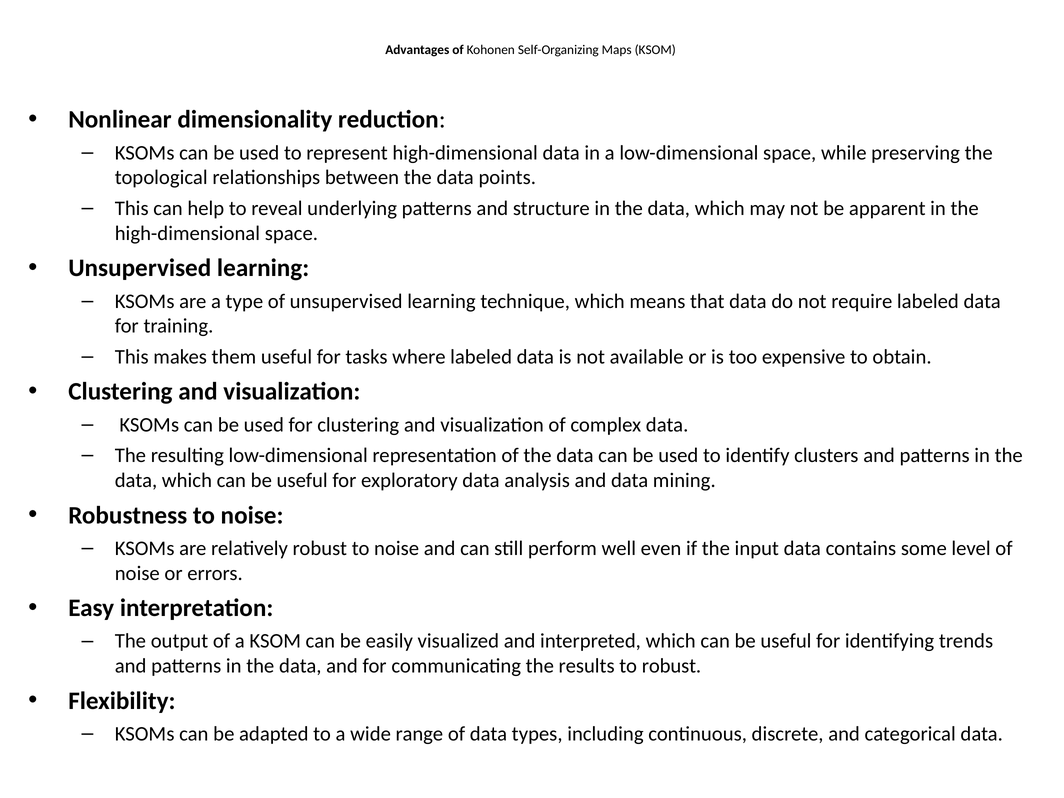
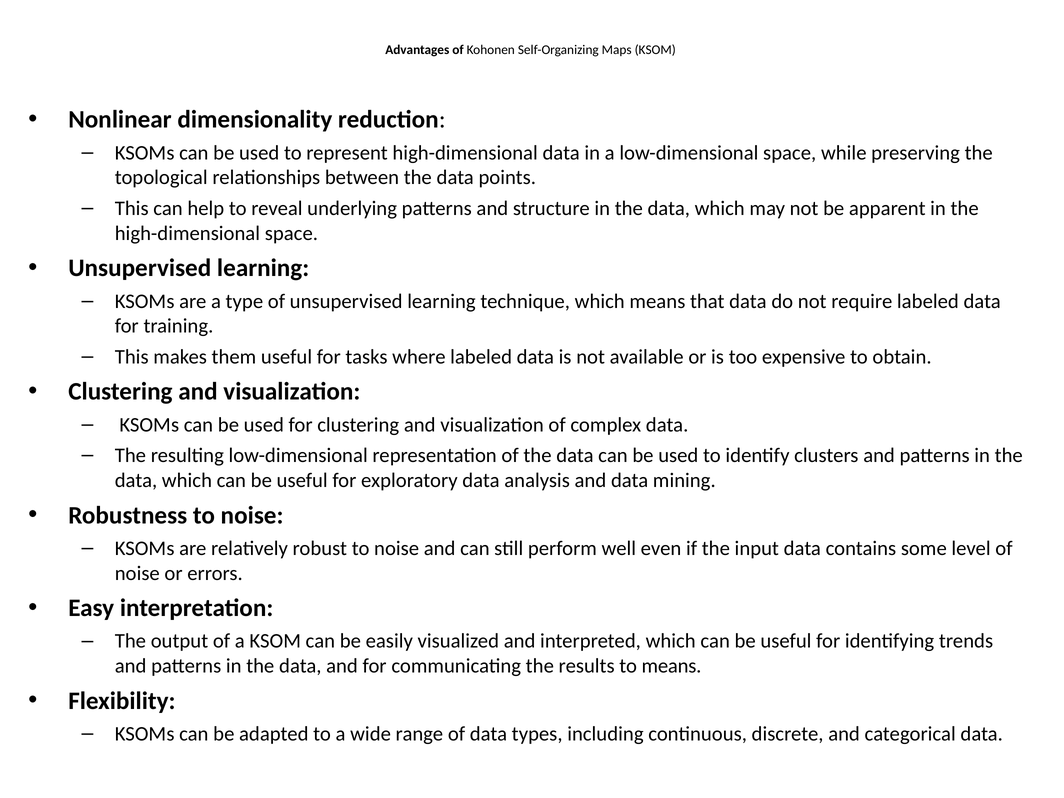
to robust: robust -> means
